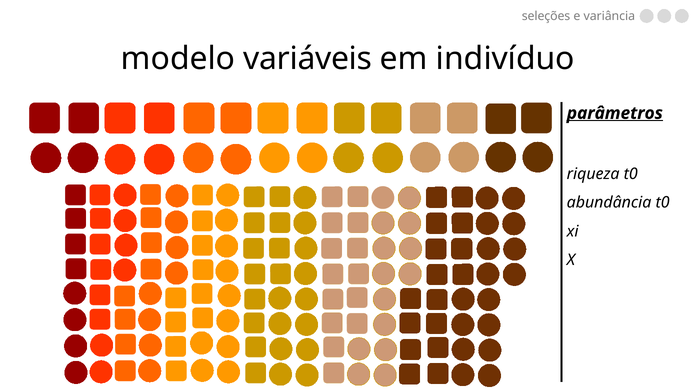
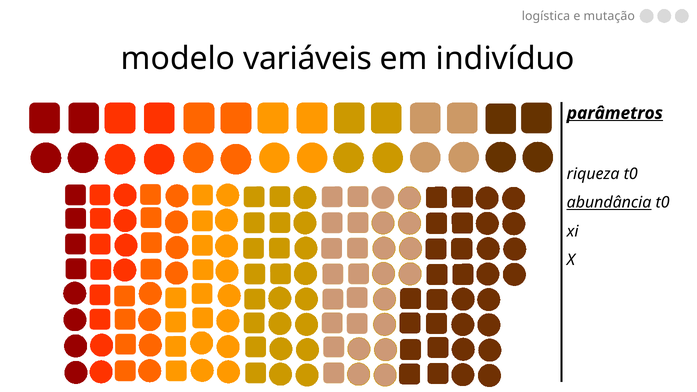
seleções: seleções -> logística
variância: variância -> mutação
abundância underline: none -> present
